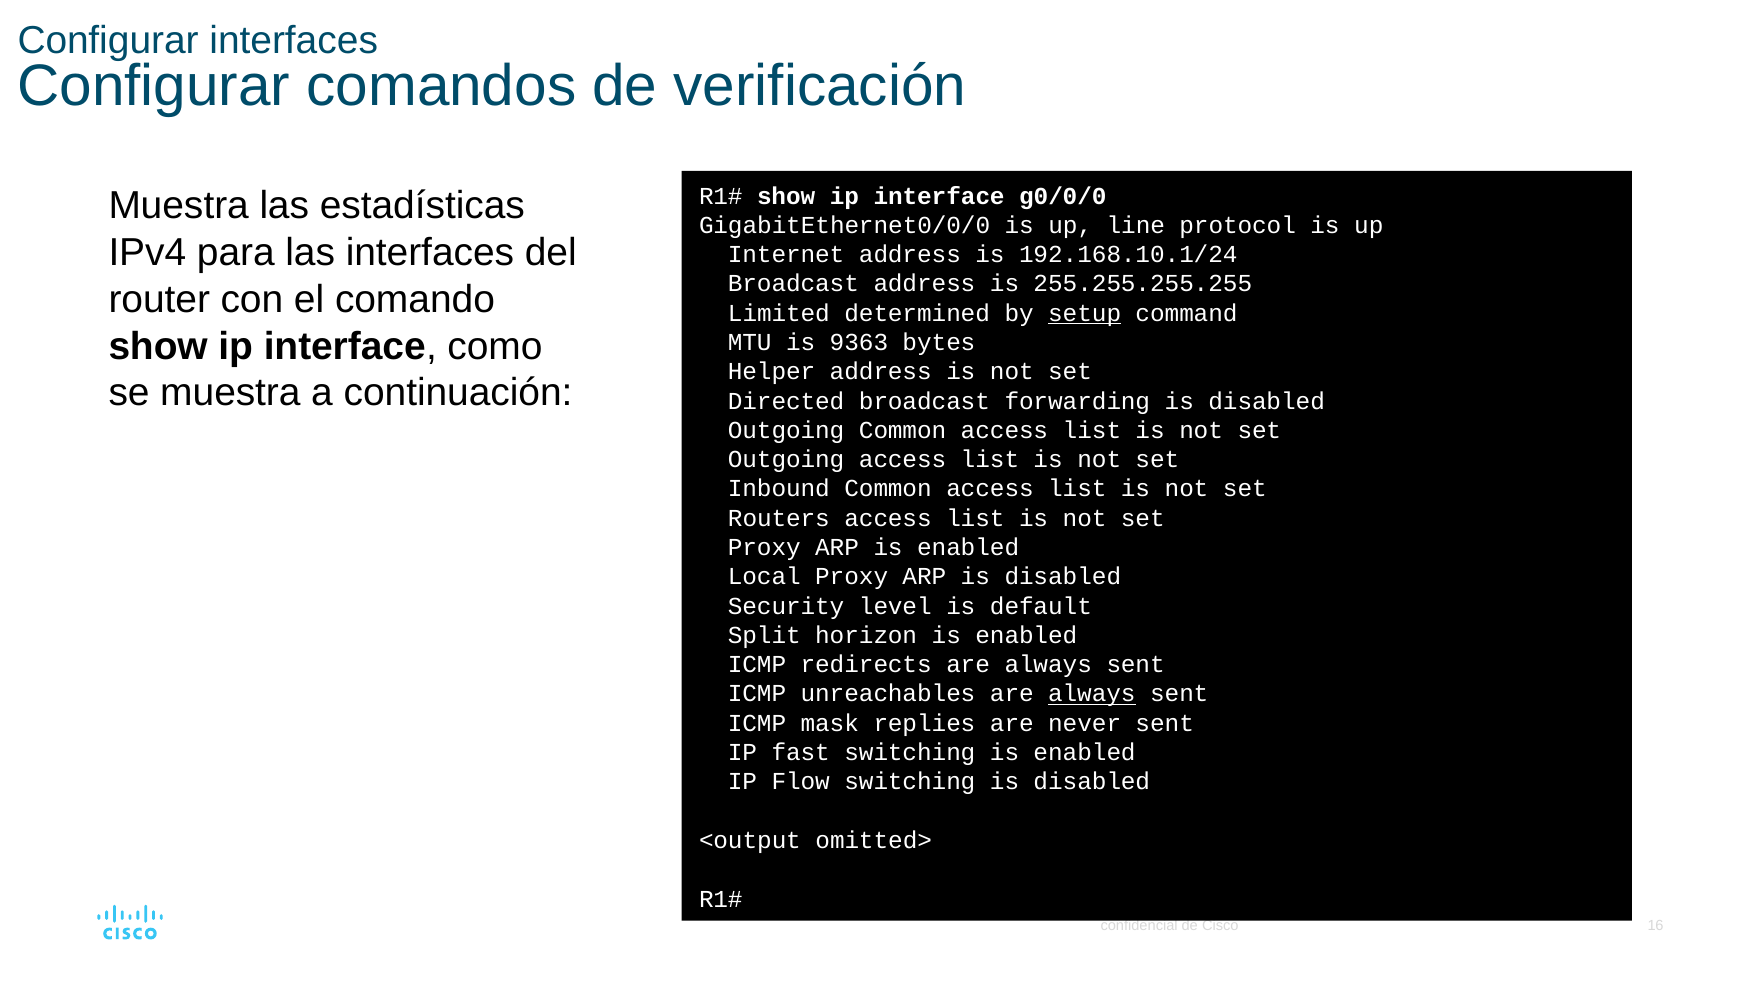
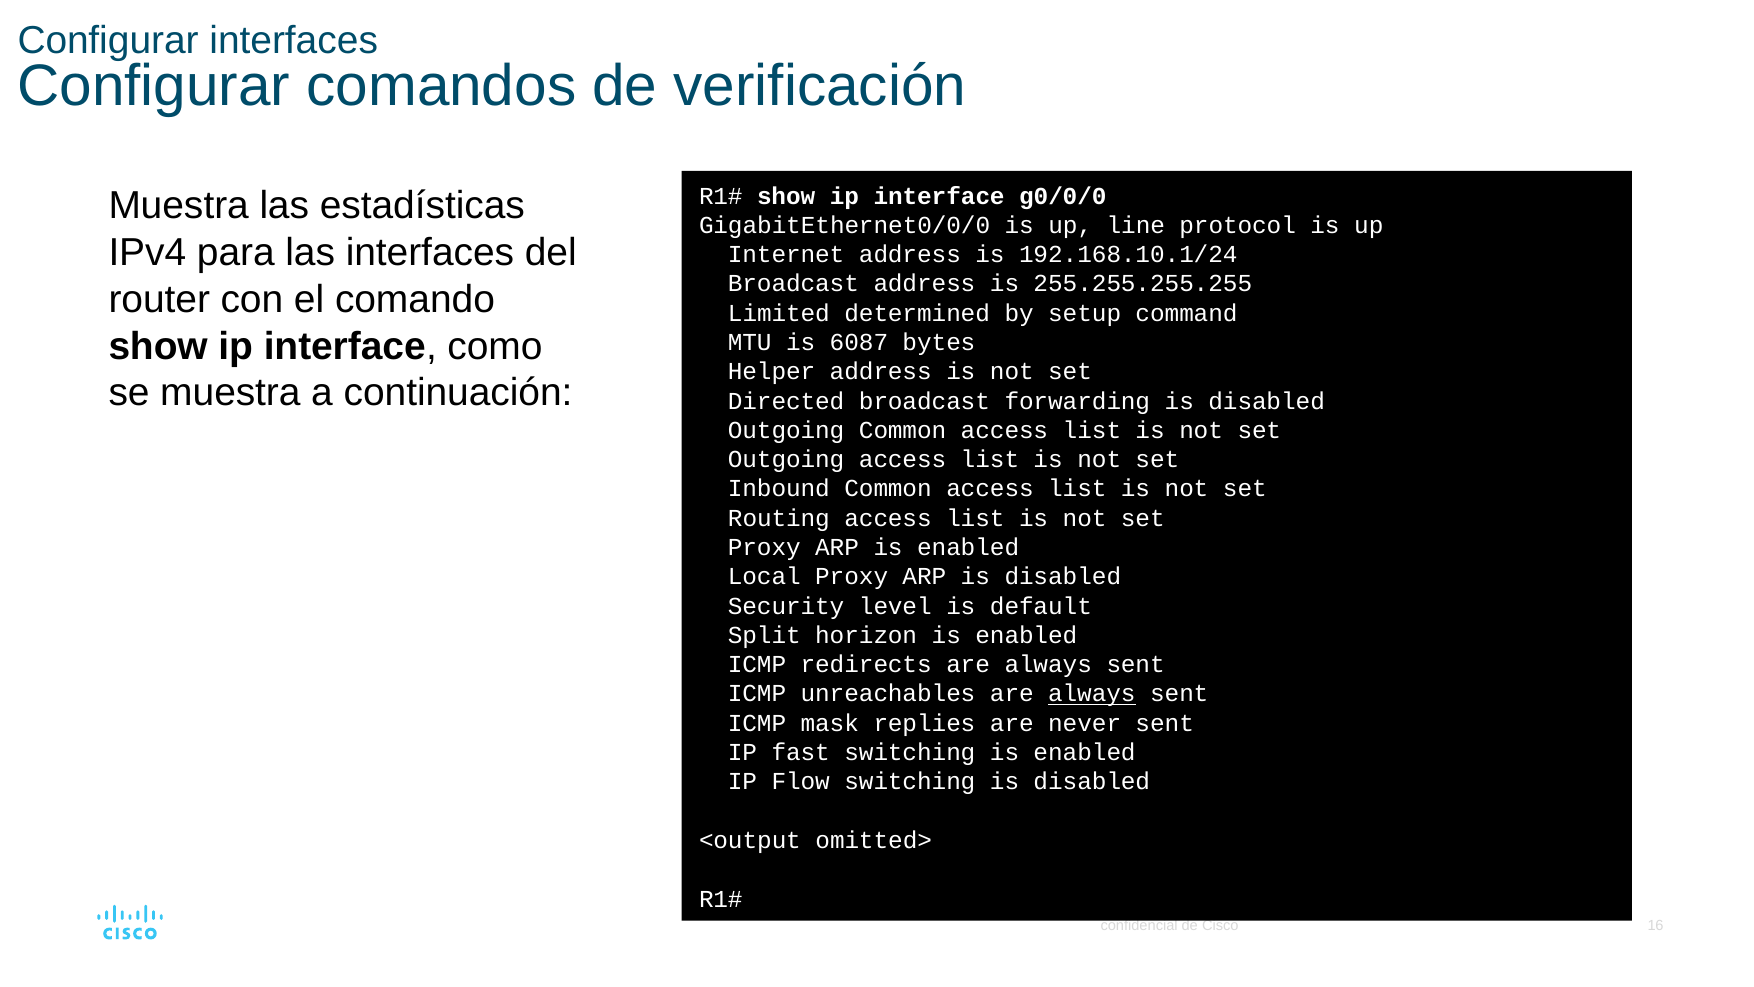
setup underline: present -> none
9363: 9363 -> 6087
Routers: Routers -> Routing
